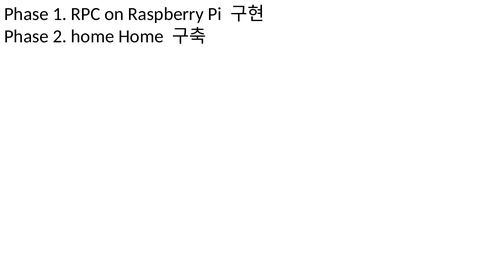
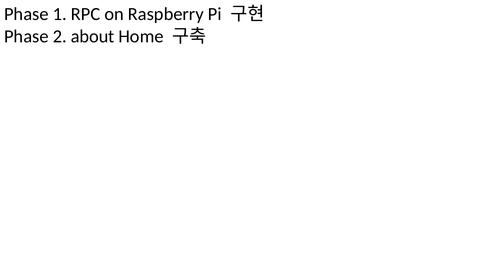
2 home: home -> about
